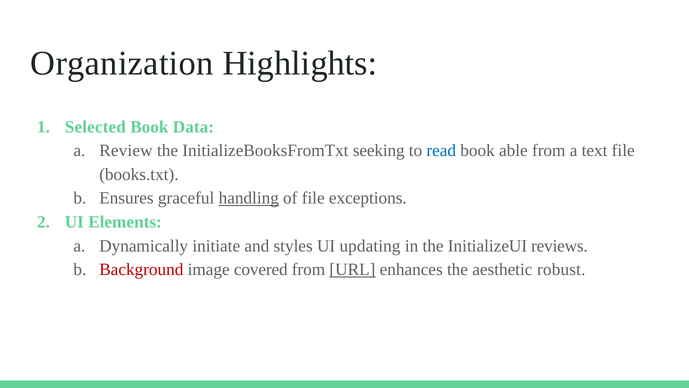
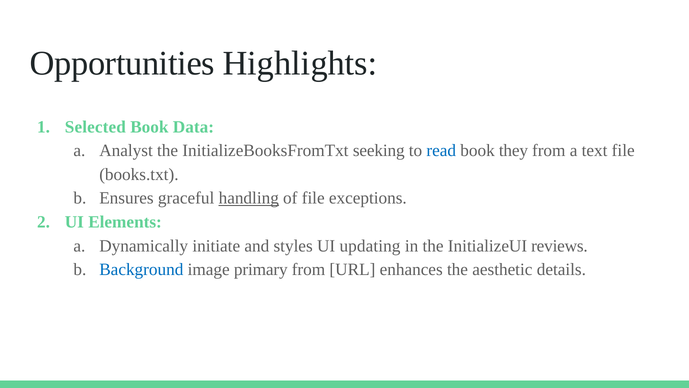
Organization: Organization -> Opportunities
Review: Review -> Analyst
able: able -> they
Background colour: red -> blue
covered: covered -> primary
URL underline: present -> none
robust: robust -> details
